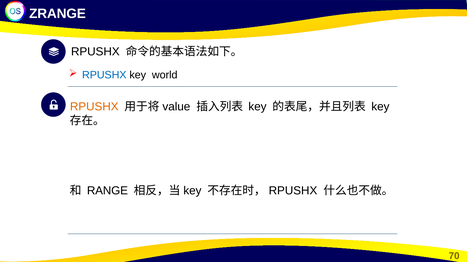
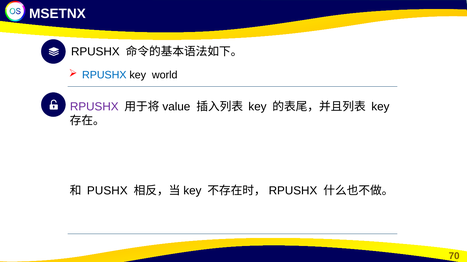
ZRANGE: ZRANGE -> MSETNX
RPUSHX at (94, 107) colour: orange -> purple
RANGE: RANGE -> PUSHX
